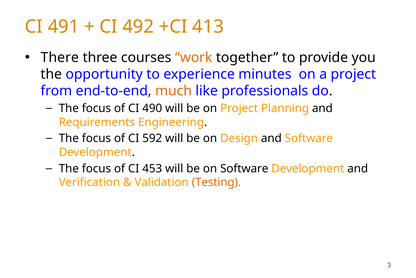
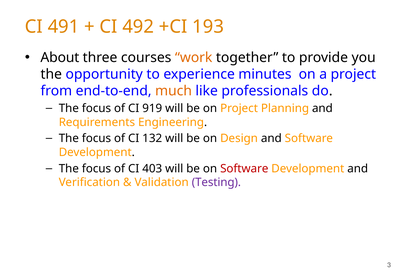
413: 413 -> 193
There: There -> About
490: 490 -> 919
592: 592 -> 132
453: 453 -> 403
Software at (244, 168) colour: black -> red
Testing colour: orange -> purple
